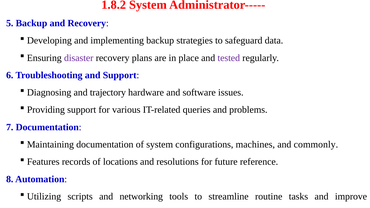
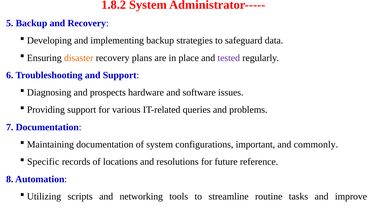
disaster colour: purple -> orange
trajectory: trajectory -> prospects
machines: machines -> important
Features: Features -> Specific
